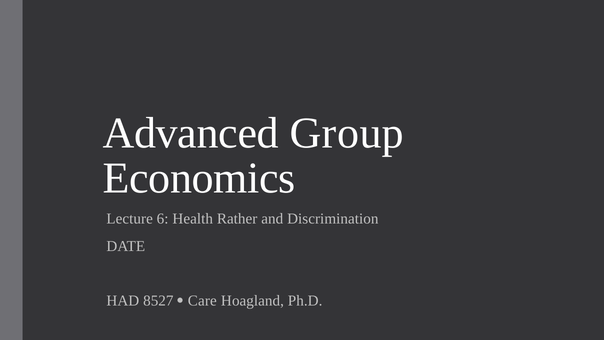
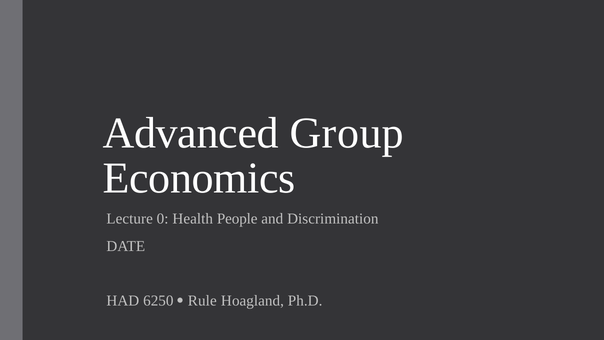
6: 6 -> 0
Rather: Rather -> People
8527: 8527 -> 6250
Care: Care -> Rule
